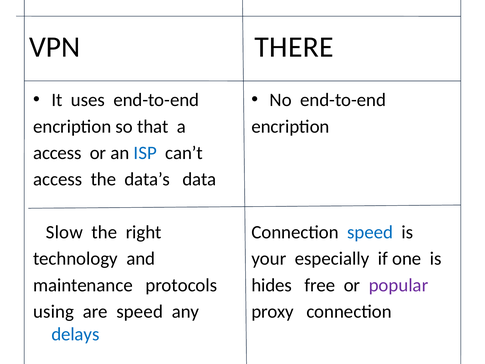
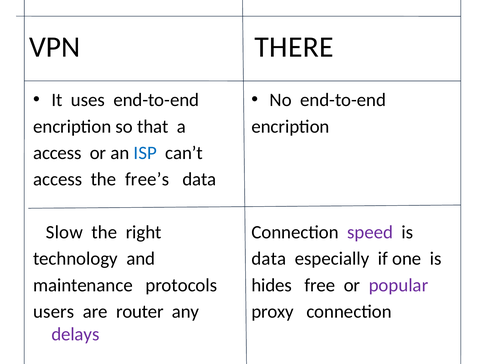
data’s: data’s -> free’s
speed at (370, 232) colour: blue -> purple
your at (269, 259): your -> data
using: using -> users
are speed: speed -> router
delays colour: blue -> purple
